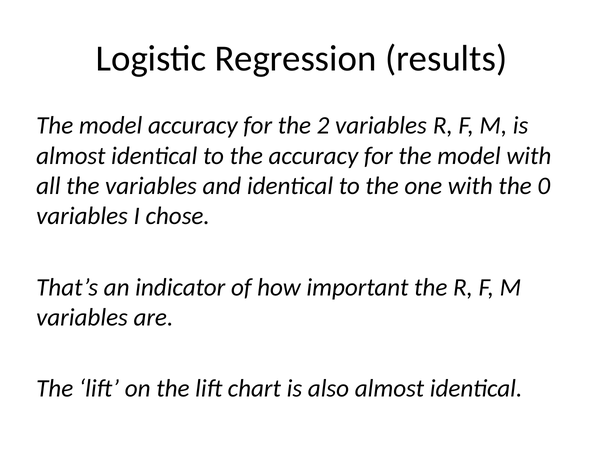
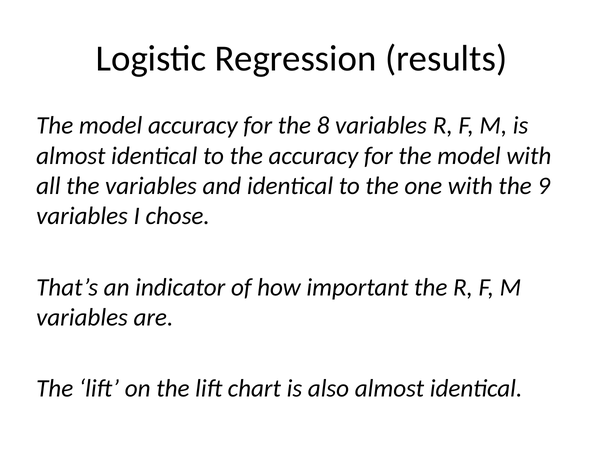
2: 2 -> 8
0: 0 -> 9
